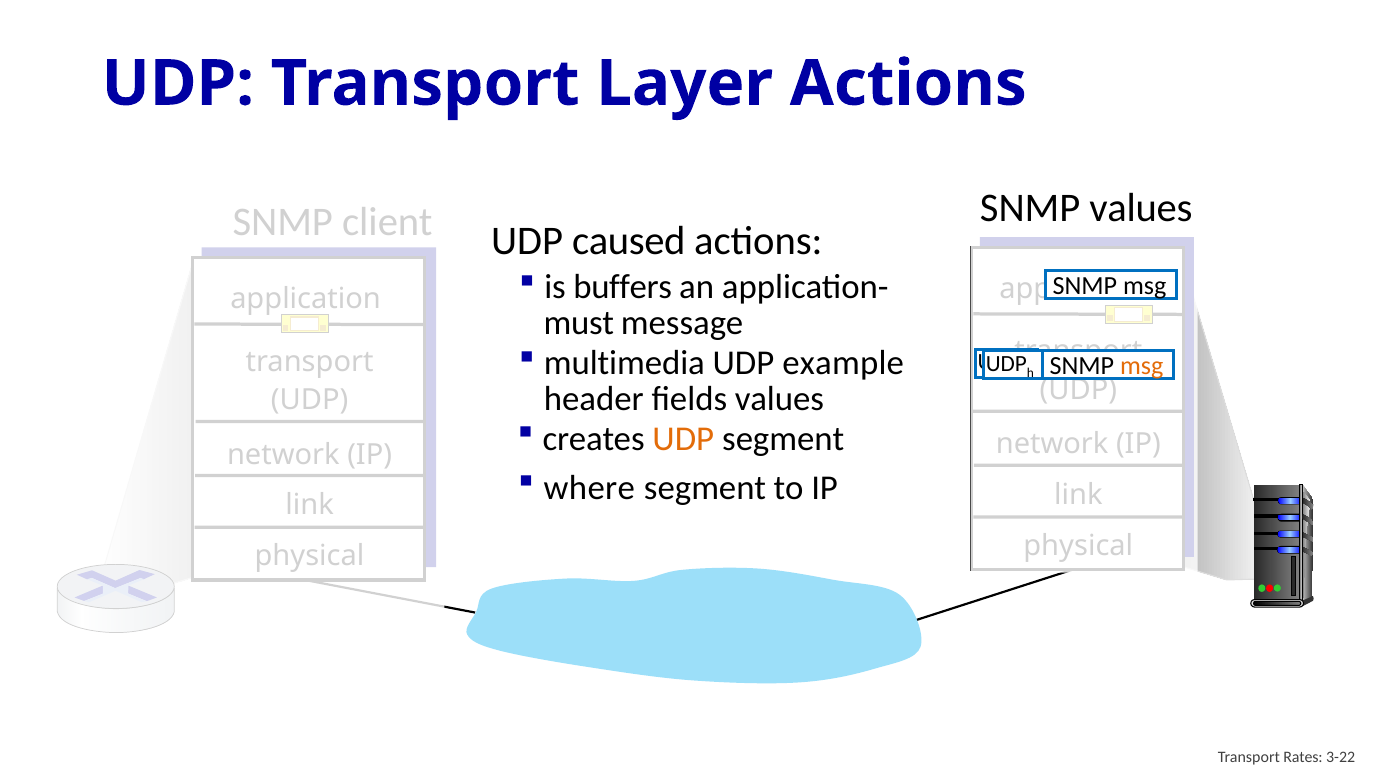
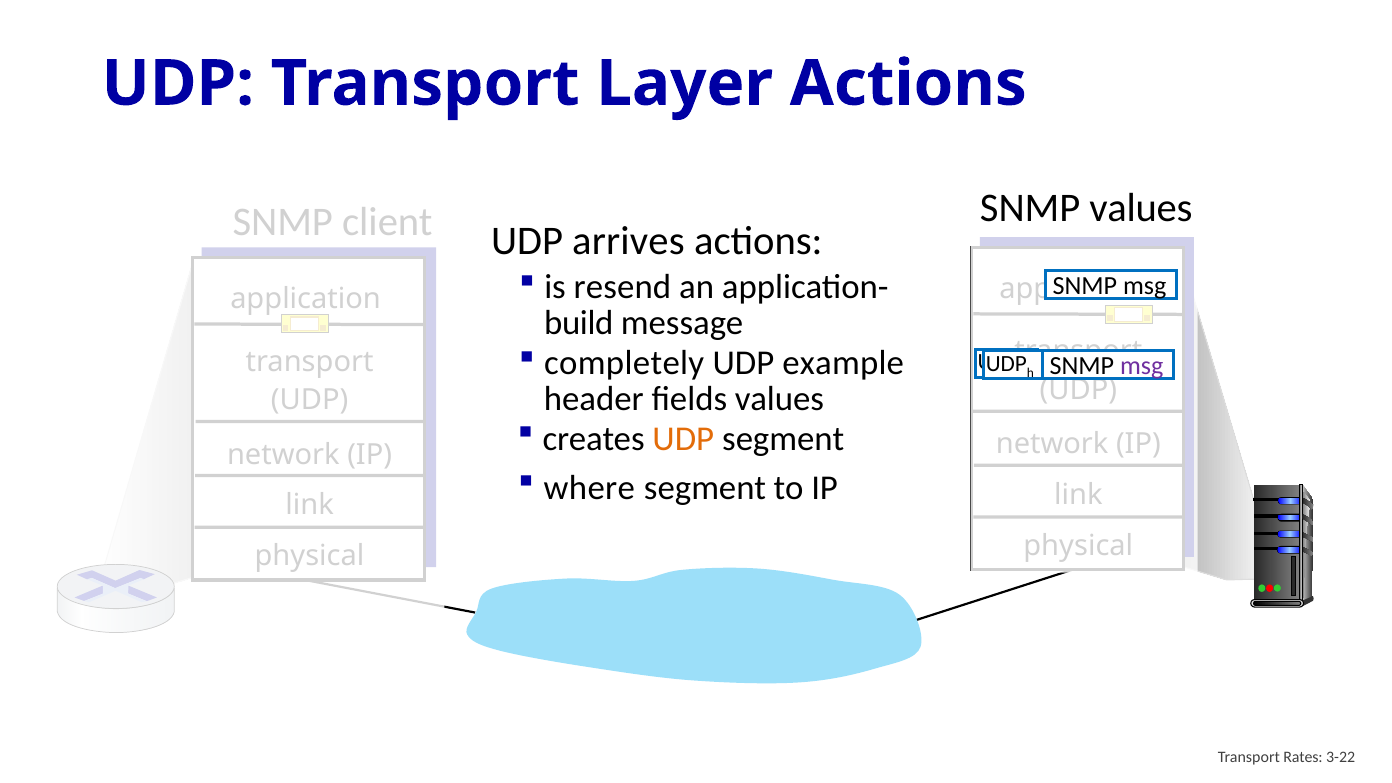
caused: caused -> arrives
buffers: buffers -> resend
must: must -> build
multimedia: multimedia -> completely
msg at (1142, 365) colour: orange -> purple
